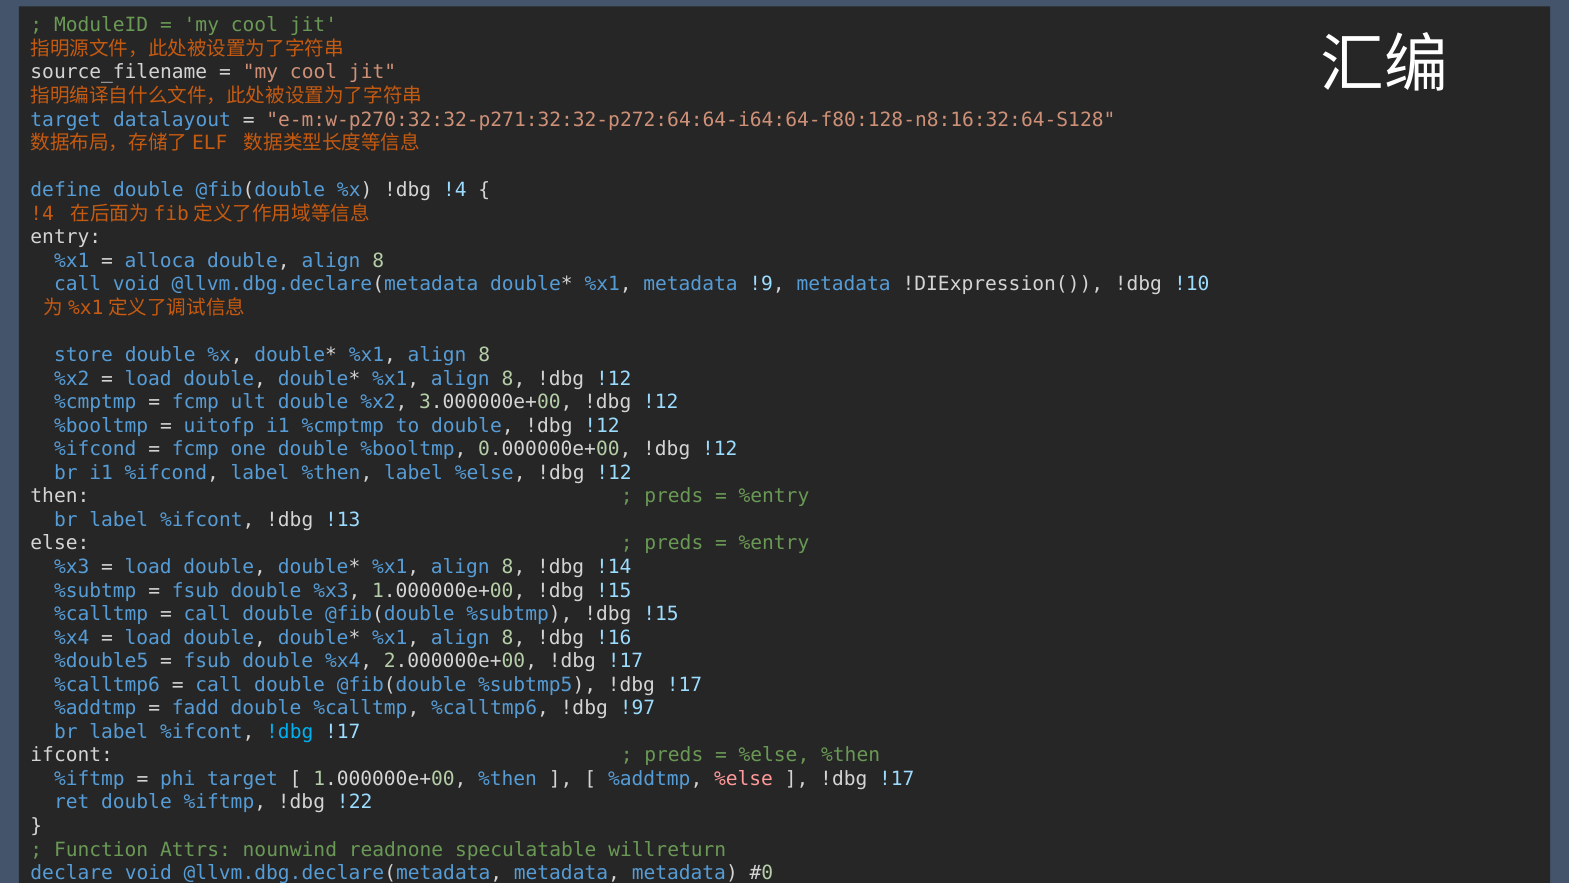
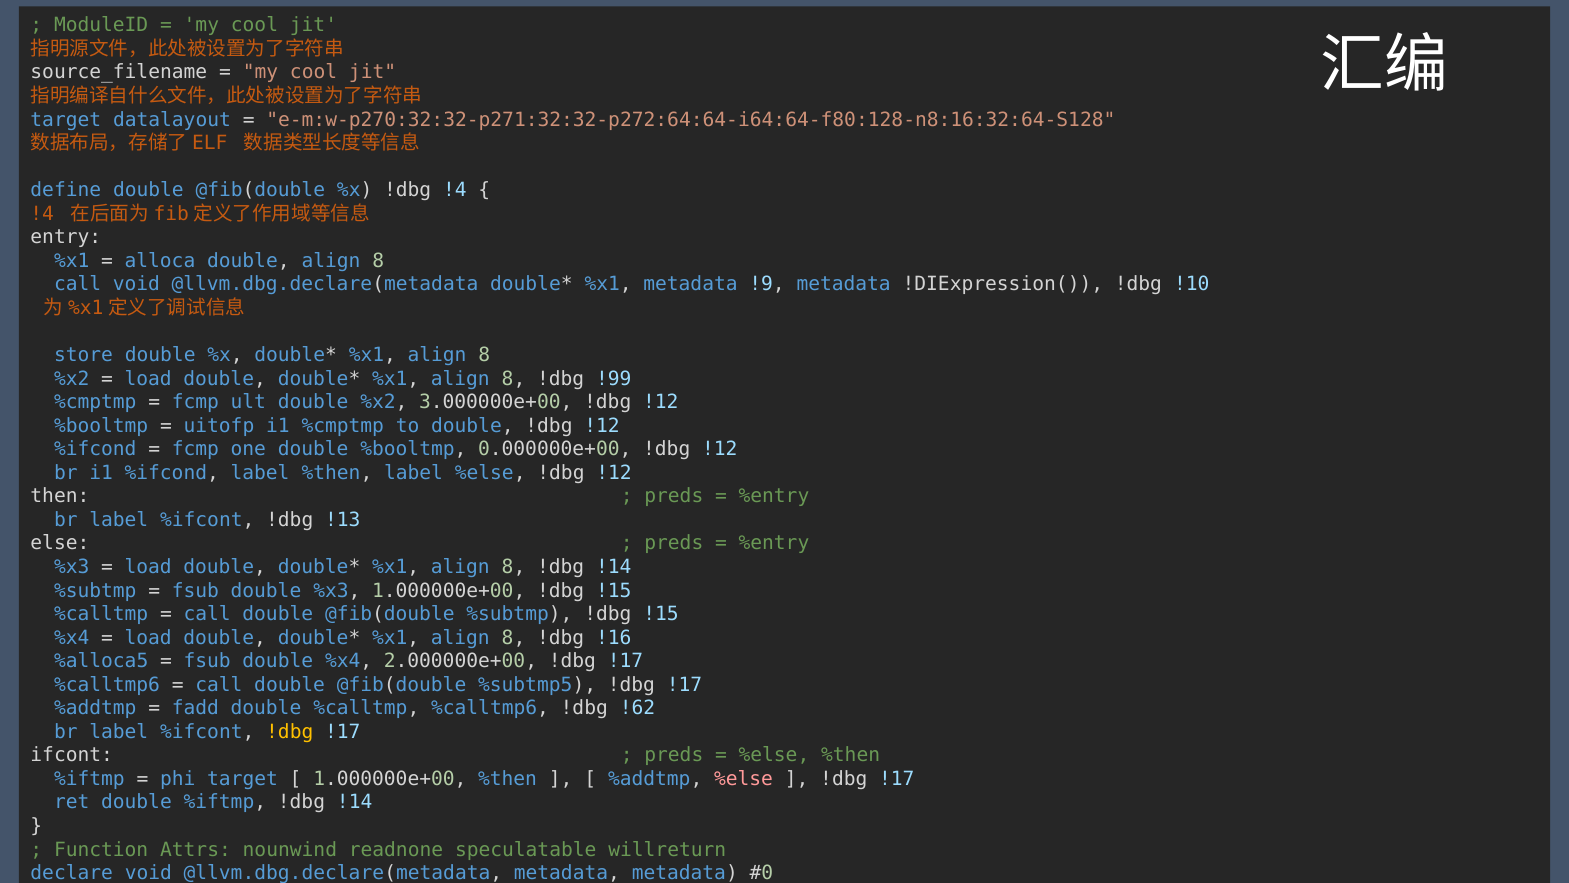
8 !dbg !12: !12 -> !99
%double5: %double5 -> %alloca5
!97: !97 -> !62
!dbg at (290, 731) colour: light blue -> yellow
%iftmp !dbg !22: !22 -> !14
